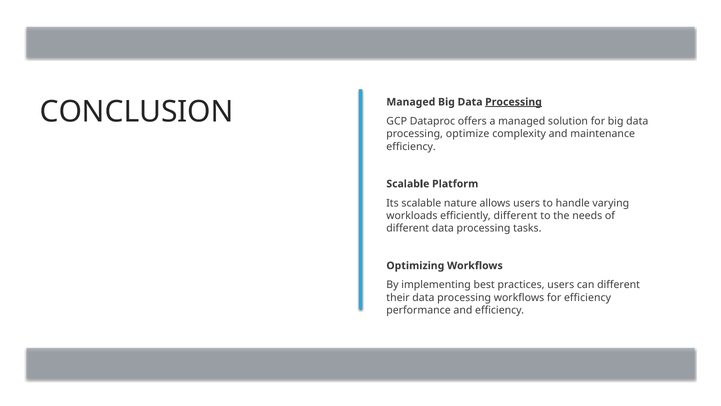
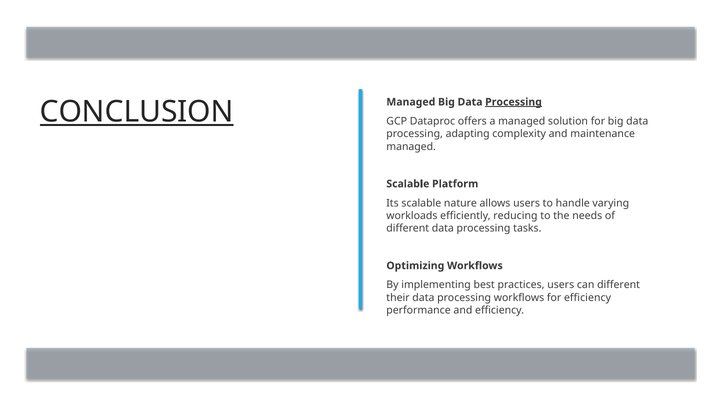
CONCLUSION underline: none -> present
optimize: optimize -> adapting
efficiency at (411, 146): efficiency -> managed
efficiently different: different -> reducing
